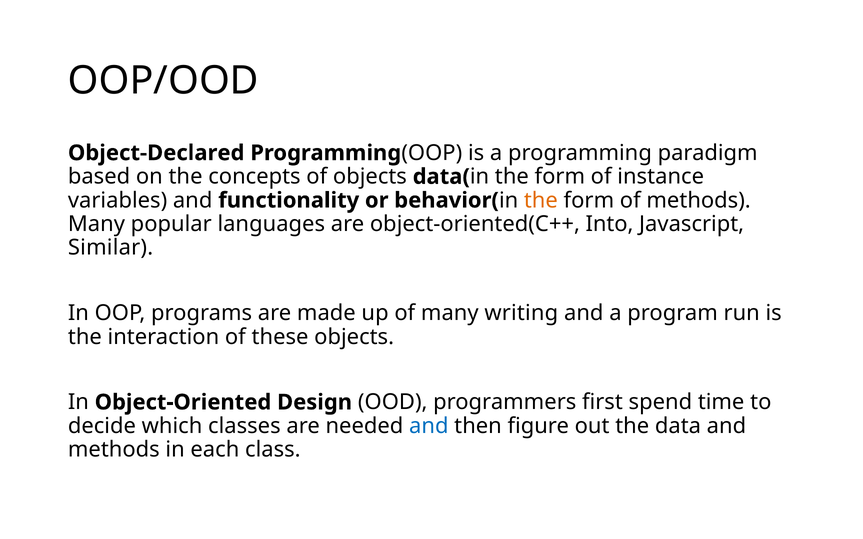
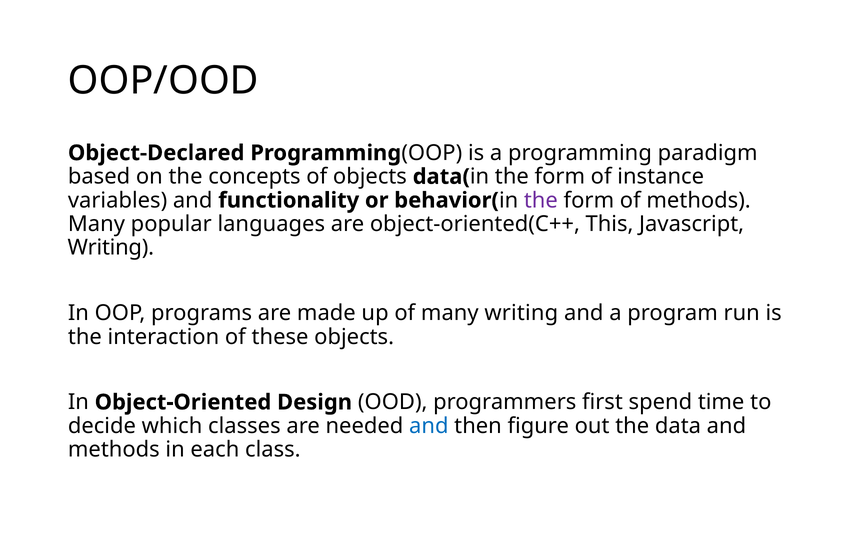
the at (541, 200) colour: orange -> purple
Into: Into -> This
Similar at (111, 248): Similar -> Writing
